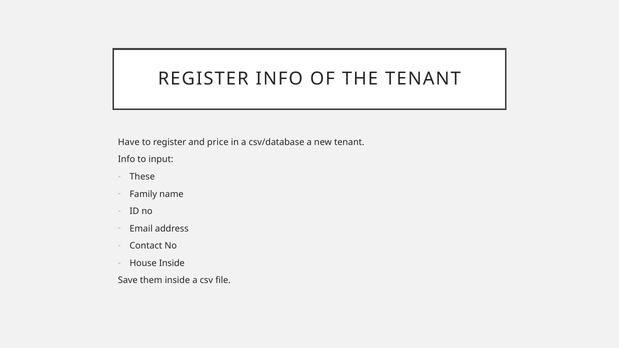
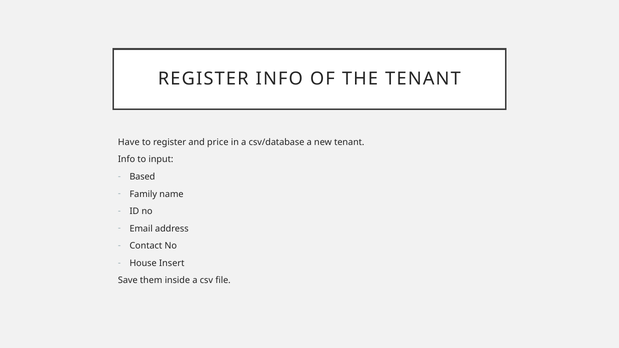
These: These -> Based
House Inside: Inside -> Insert
